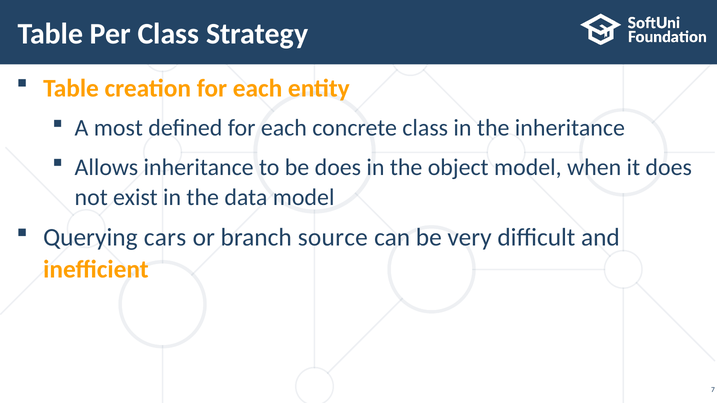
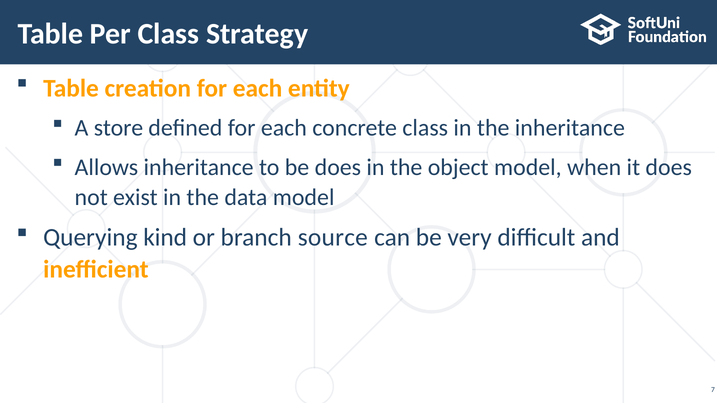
most: most -> store
cars: cars -> kind
